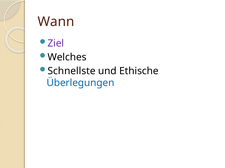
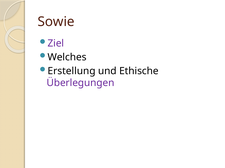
Wann: Wann -> Sowie
Schnellste: Schnellste -> Erstellung
Überlegungen colour: blue -> purple
